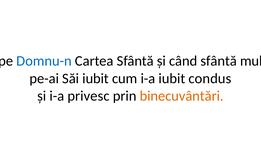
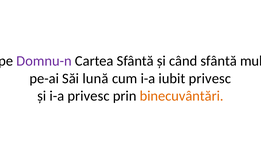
Domnu-n colour: blue -> purple
Săi iubit: iubit -> lună
iubit condus: condus -> privesc
